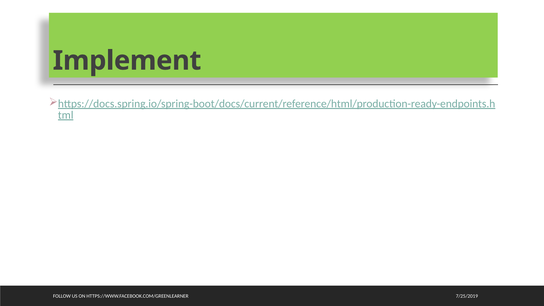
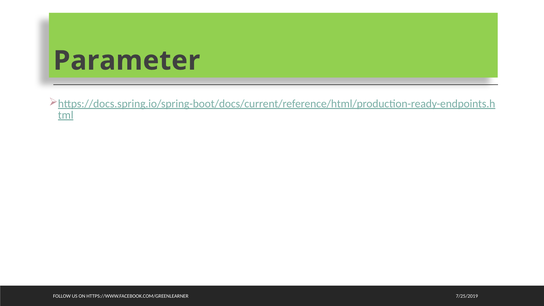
Implement: Implement -> Parameter
